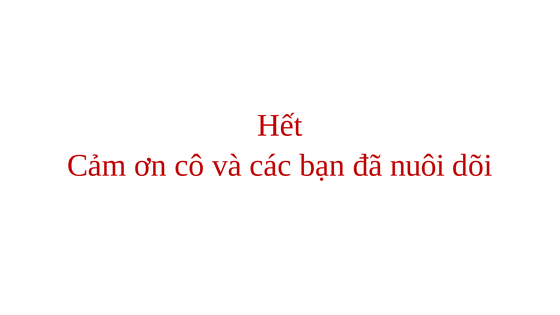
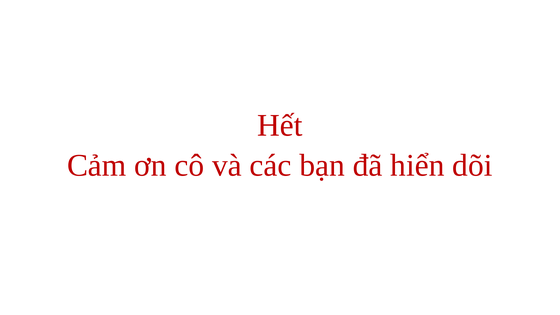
nuôi: nuôi -> hiển
